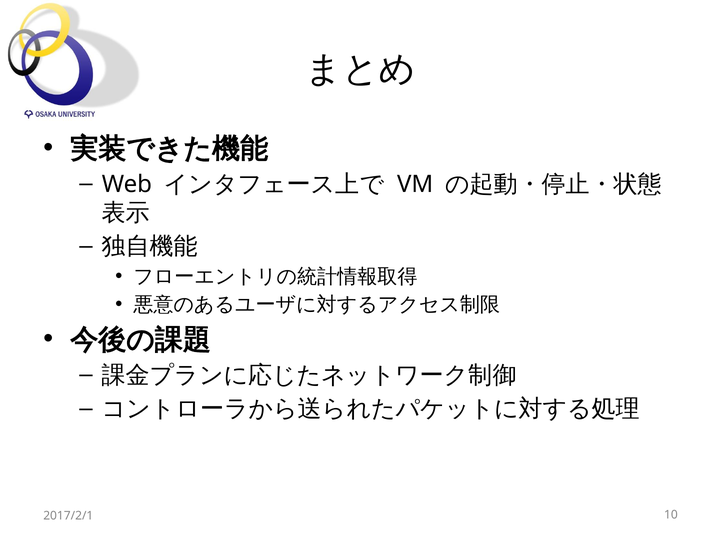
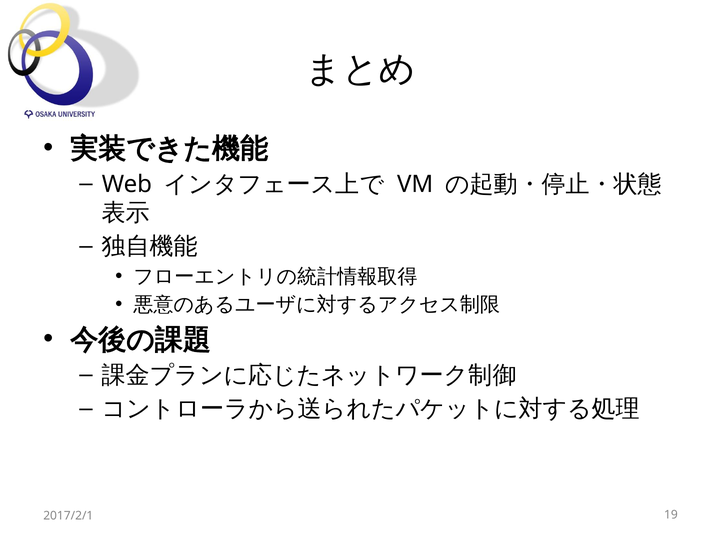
10: 10 -> 19
